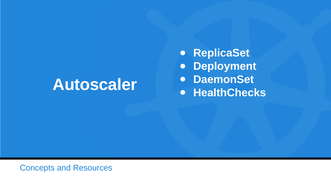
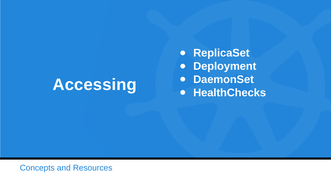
Autoscaler: Autoscaler -> Accessing
